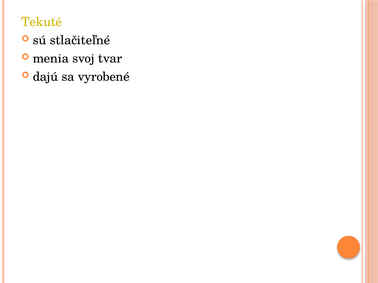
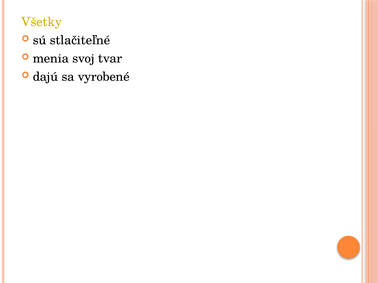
Tekuté: Tekuté -> Všetky
